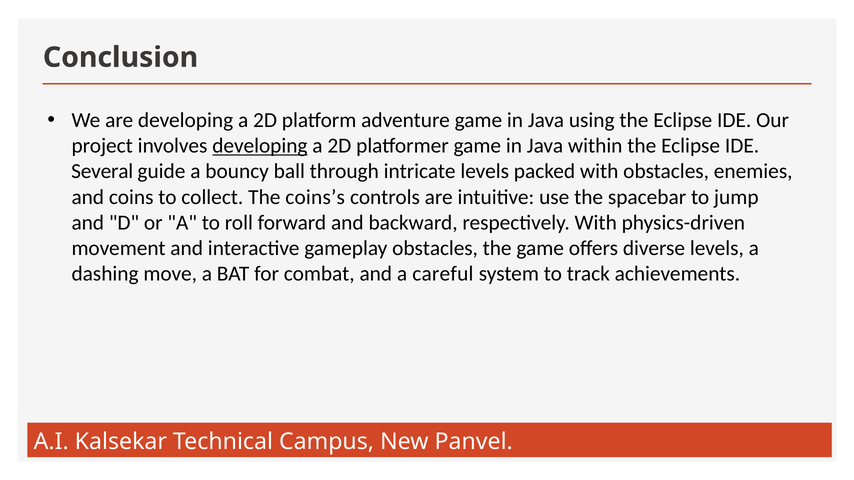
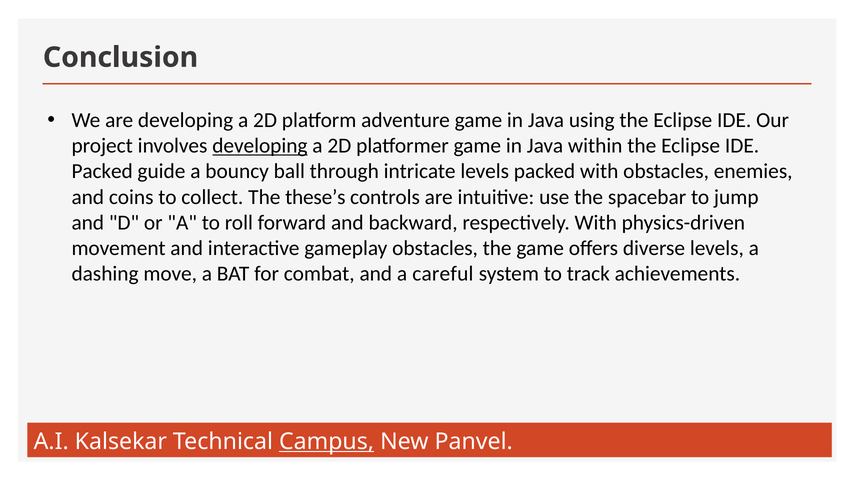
Several at (102, 172): Several -> Packed
coins’s: coins’s -> these’s
Campus underline: none -> present
